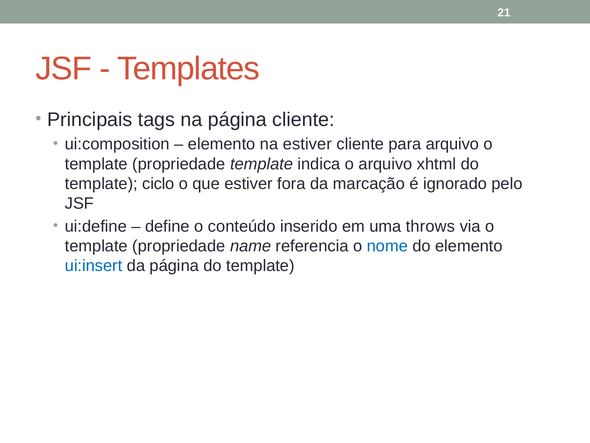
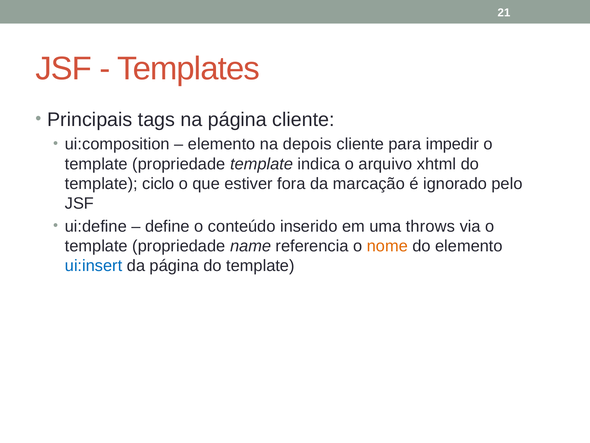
na estiver: estiver -> depois
para arquivo: arquivo -> impedir
nome colour: blue -> orange
